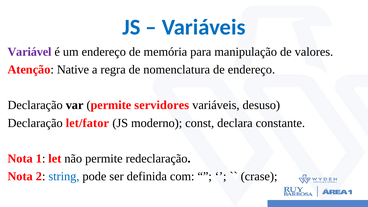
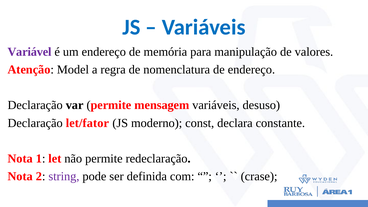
Native: Native -> Model
servidores: servidores -> mensagem
string colour: blue -> purple
